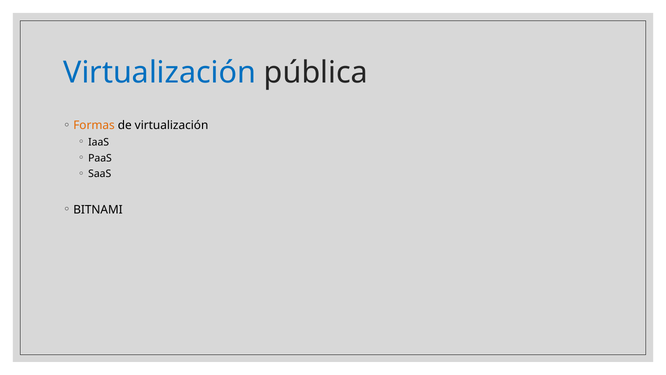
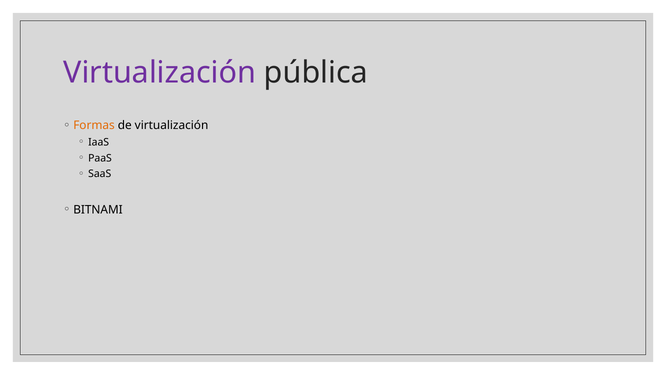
Virtualización at (160, 72) colour: blue -> purple
